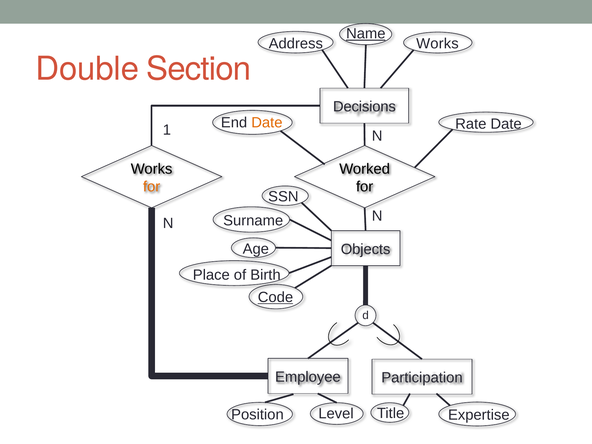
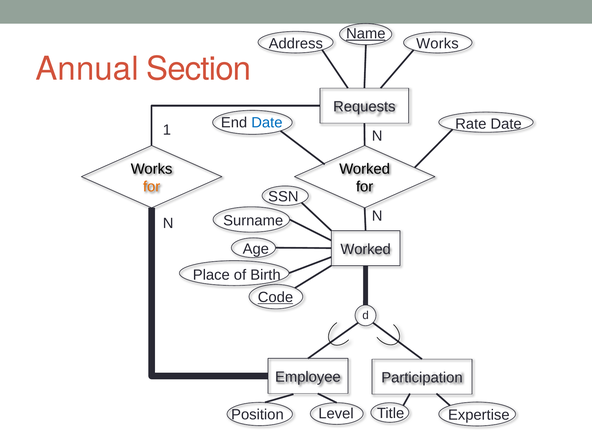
Double: Double -> Annual
Decisions: Decisions -> Requests
Date at (267, 123) colour: orange -> blue
Objects at (366, 249): Objects -> Worked
